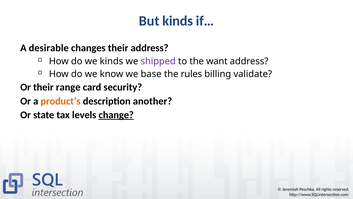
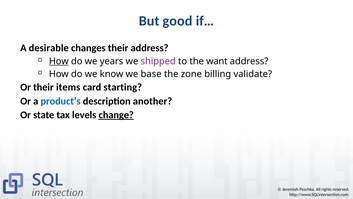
But kinds: kinds -> good
How at (59, 61) underline: none -> present
we kinds: kinds -> years
rules: rules -> zone
range: range -> items
security: security -> starting
product’s colour: orange -> blue
